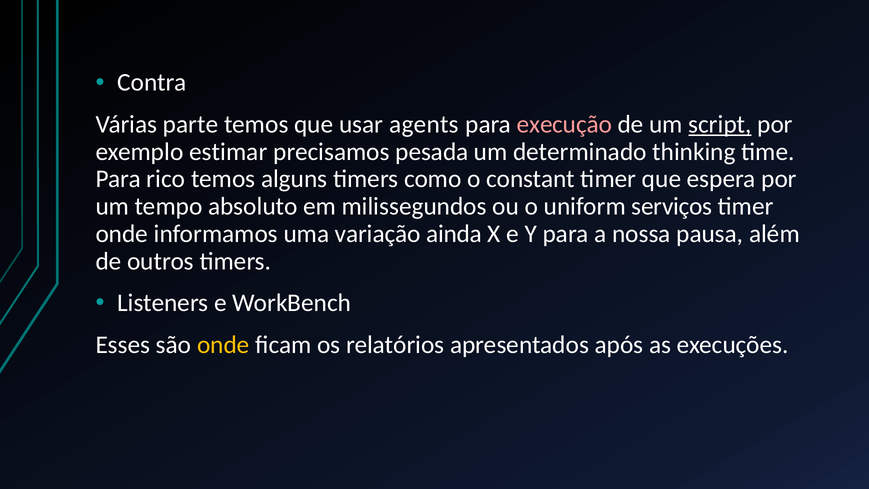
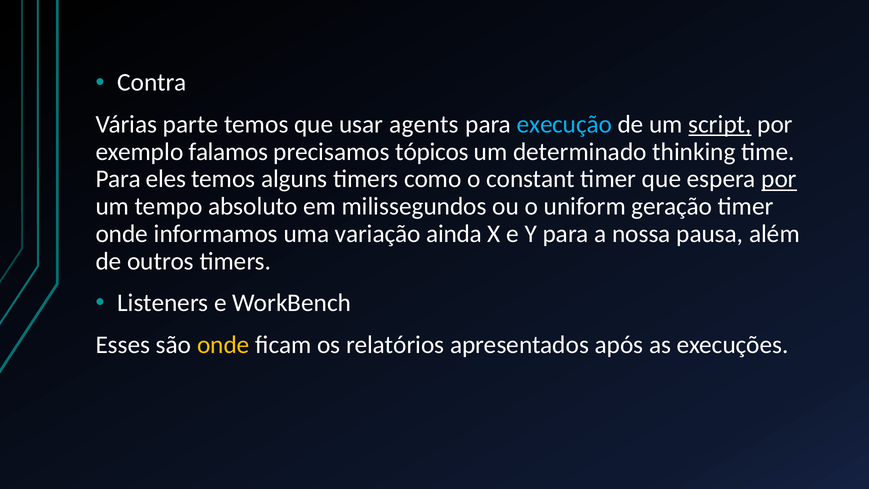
execução colour: pink -> light blue
estimar: estimar -> falamos
pesada: pesada -> tópicos
rico: rico -> eles
por at (779, 179) underline: none -> present
serviços: serviços -> geração
